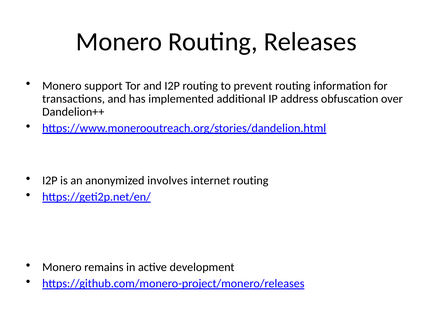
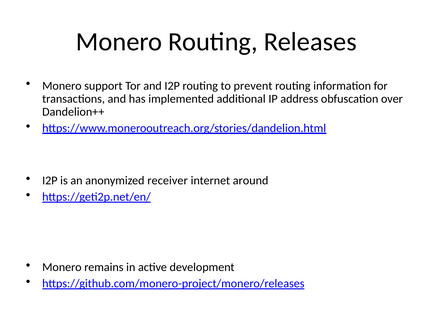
involves: involves -> receiver
internet routing: routing -> around
